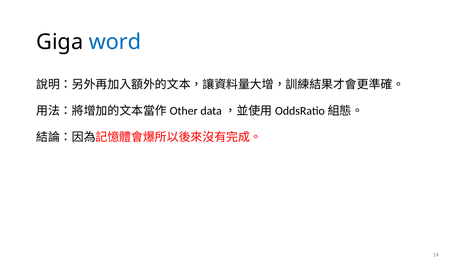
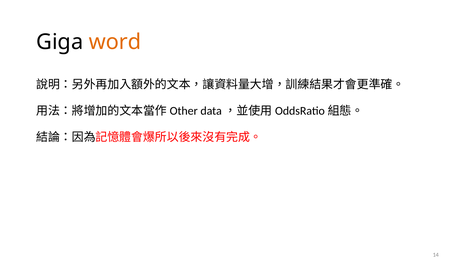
word colour: blue -> orange
